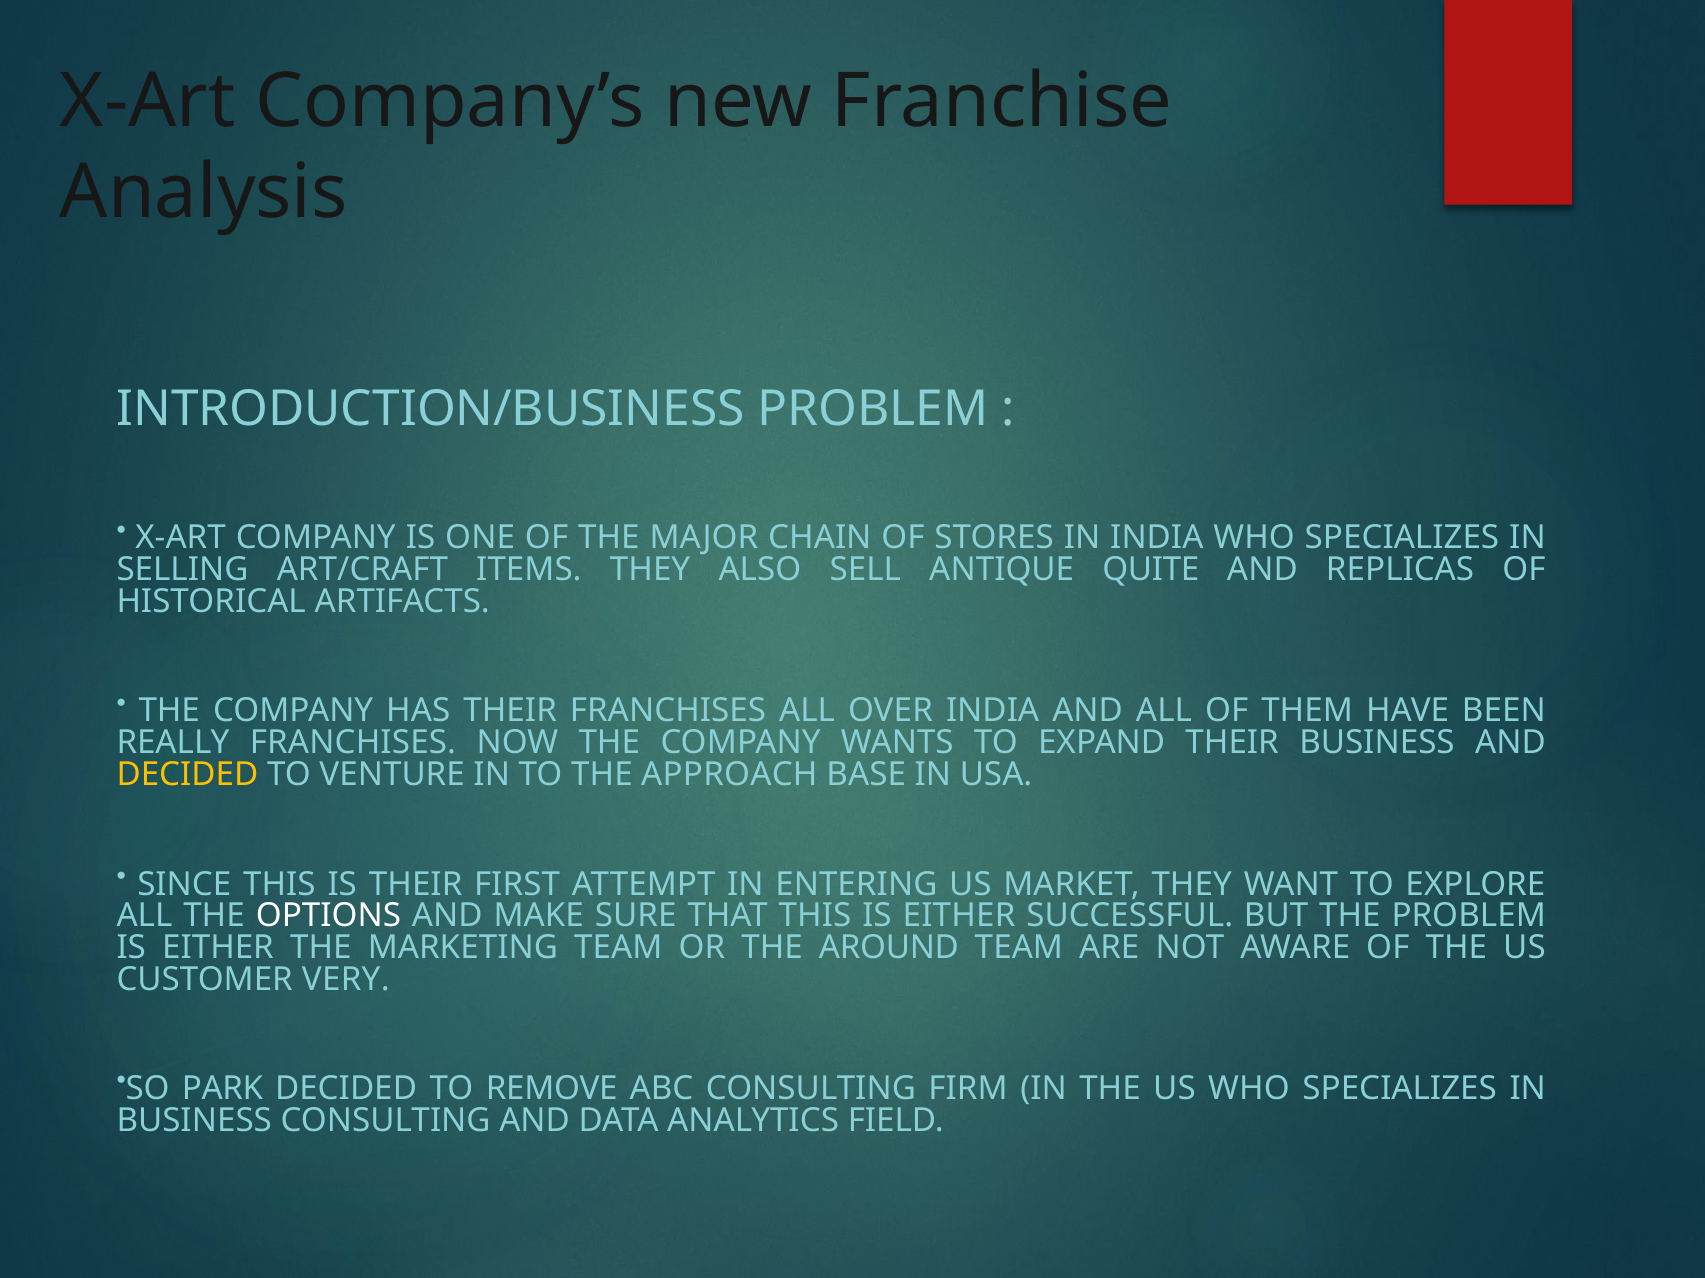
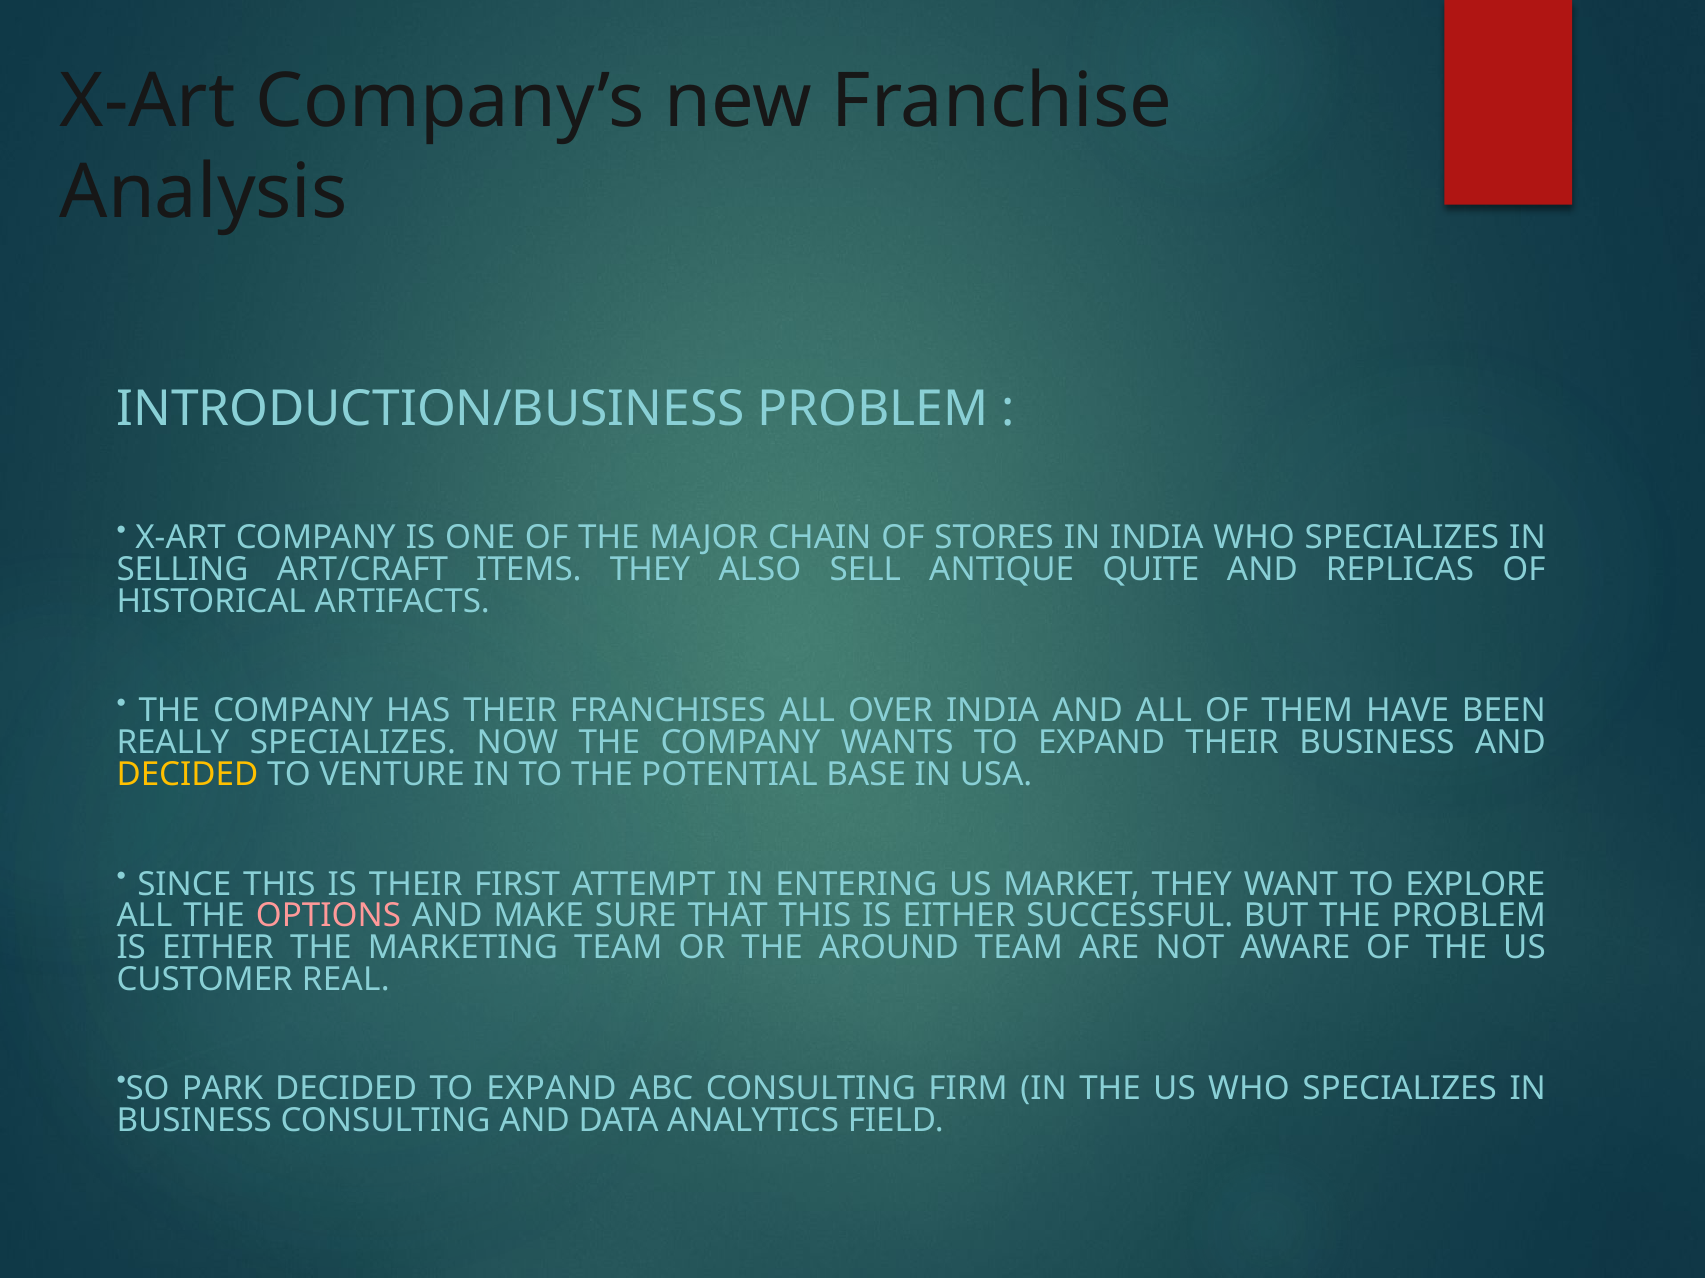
REALLY FRANCHISES: FRANCHISES -> SPECIALIZES
APPROACH: APPROACH -> POTENTIAL
OPTIONS colour: white -> pink
VERY: VERY -> REAL
DECIDED TO REMOVE: REMOVE -> EXPAND
